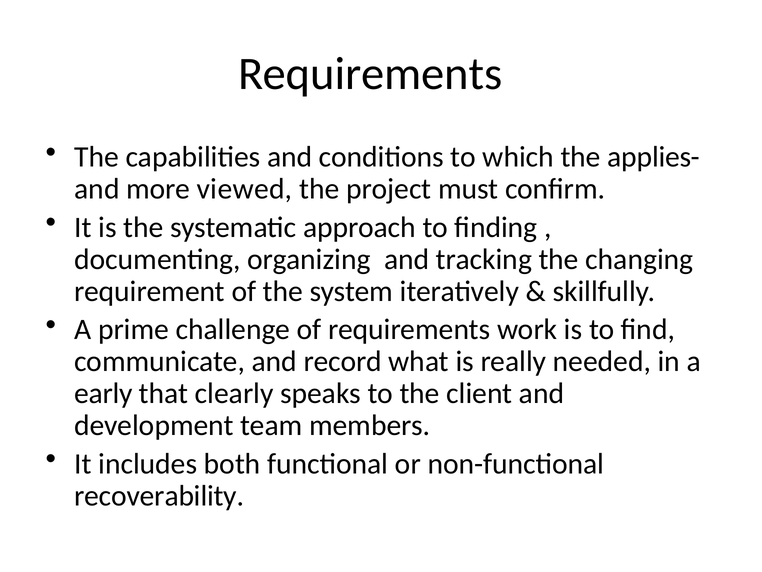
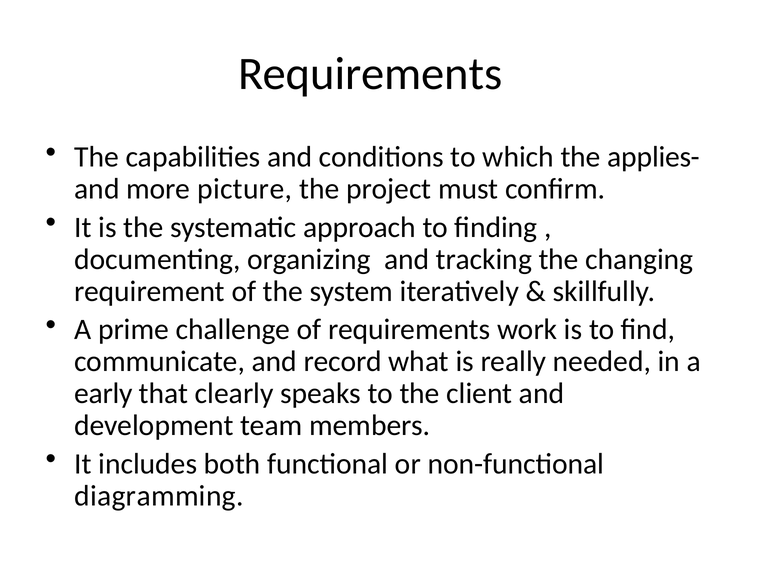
viewed: viewed -> picture
recoverability: recoverability -> diagramming
